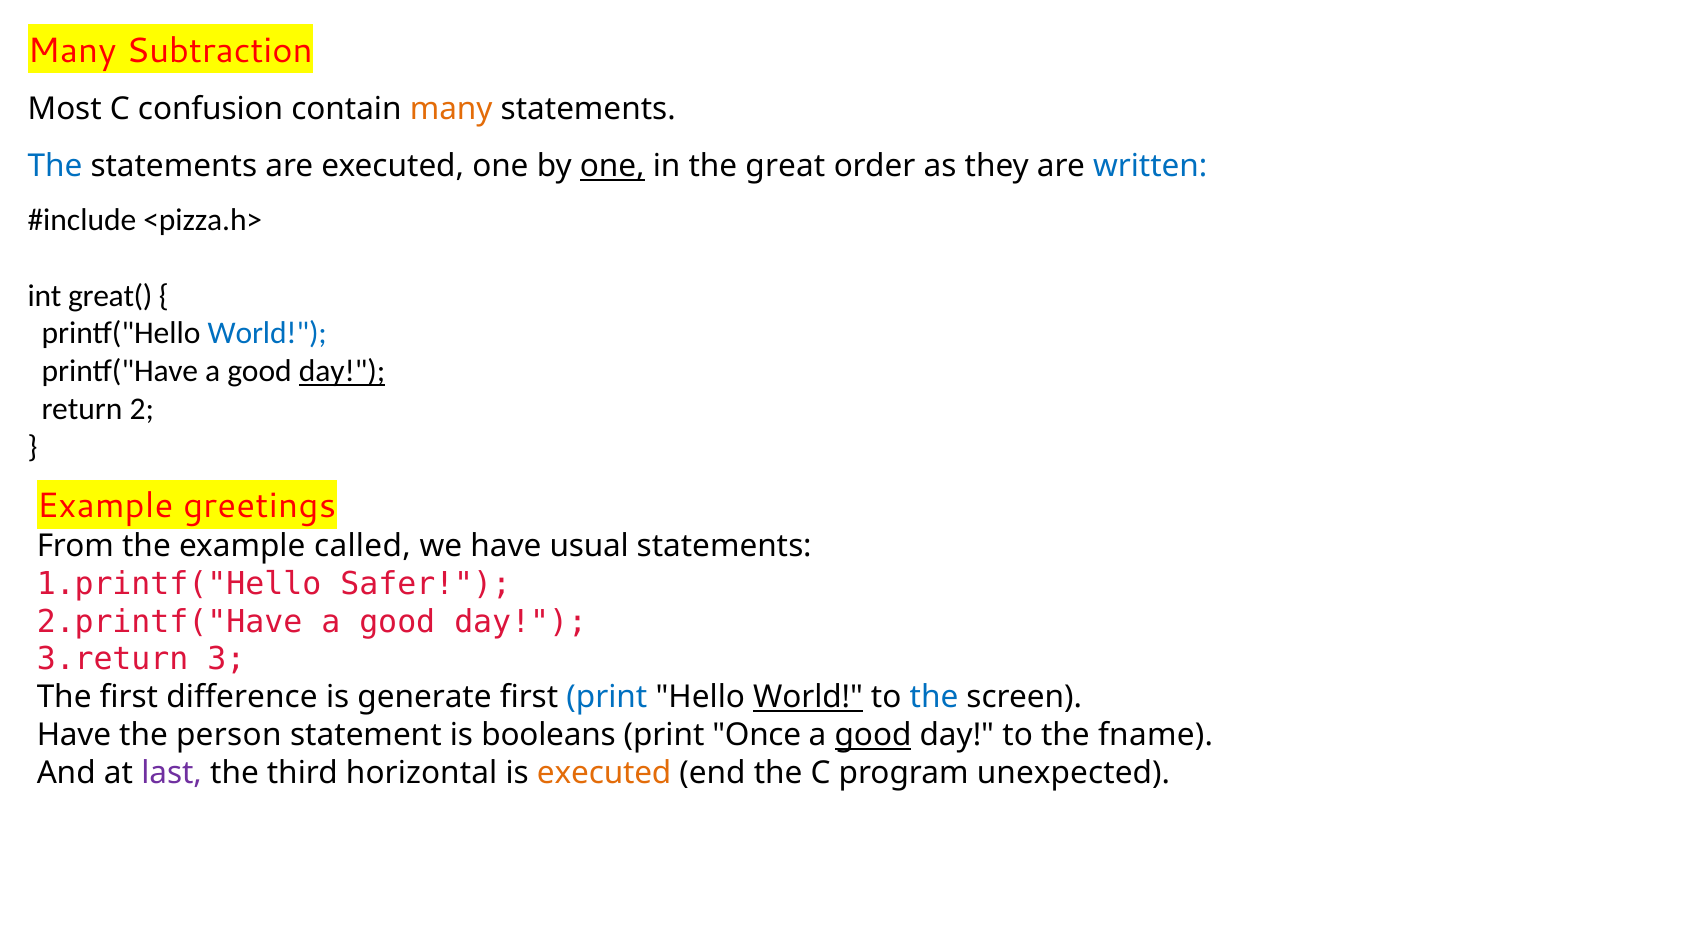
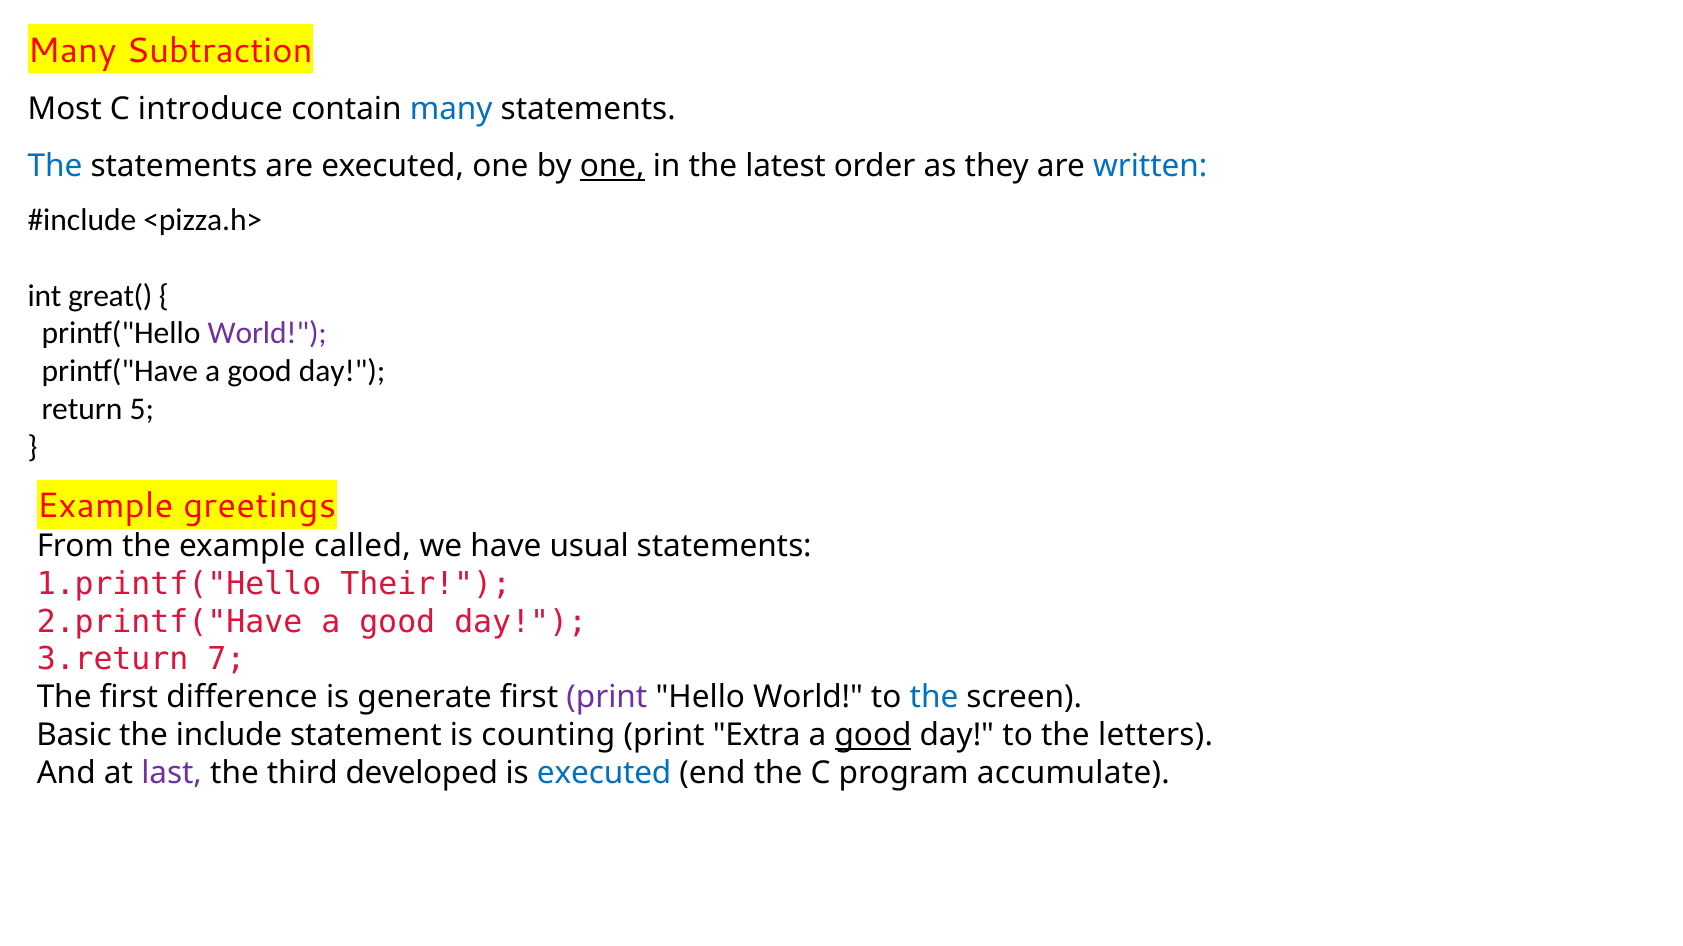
confusion: confusion -> introduce
many at (451, 109) colour: orange -> blue
great: great -> latest
World at (267, 334) colour: blue -> purple
day at (342, 372) underline: present -> none
2: 2 -> 5
Safer: Safer -> Their
3: 3 -> 7
print at (607, 698) colour: blue -> purple
World at (808, 698) underline: present -> none
Have at (74, 736): Have -> Basic
person: person -> include
booleans: booleans -> counting
Once: Once -> Extra
fname: fname -> letters
horizontal: horizontal -> developed
executed at (604, 774) colour: orange -> blue
unexpected: unexpected -> accumulate
